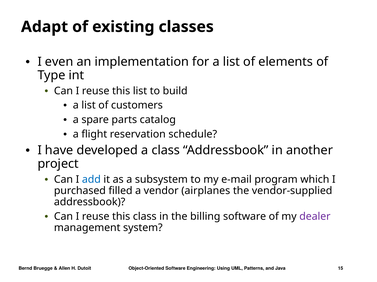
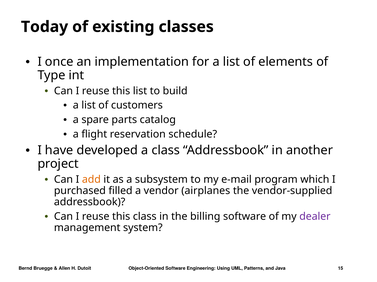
Adapt: Adapt -> Today
even: even -> once
add colour: blue -> orange
